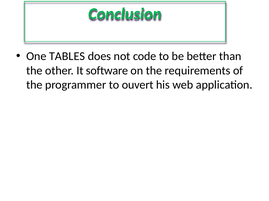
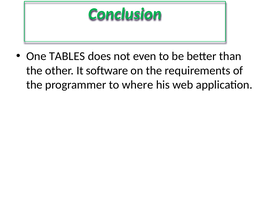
code: code -> even
ouvert: ouvert -> where
